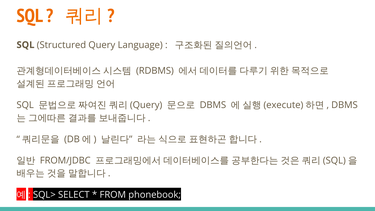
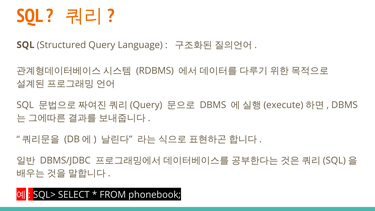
FROM/JDBC: FROM/JDBC -> DBMS/JDBC
